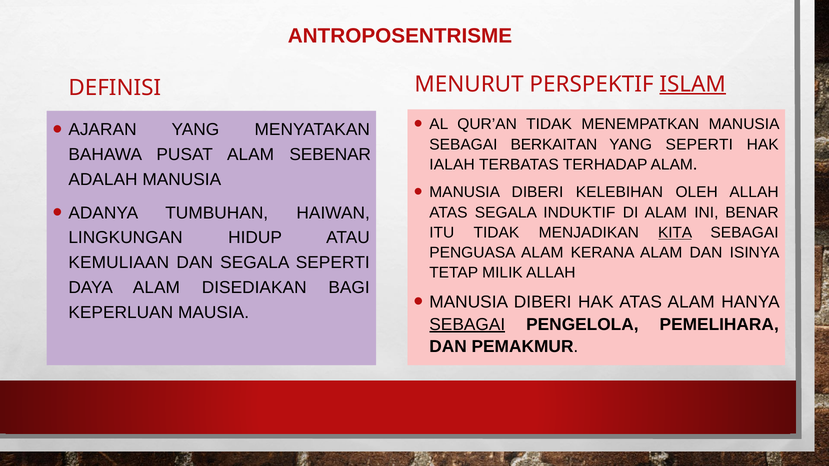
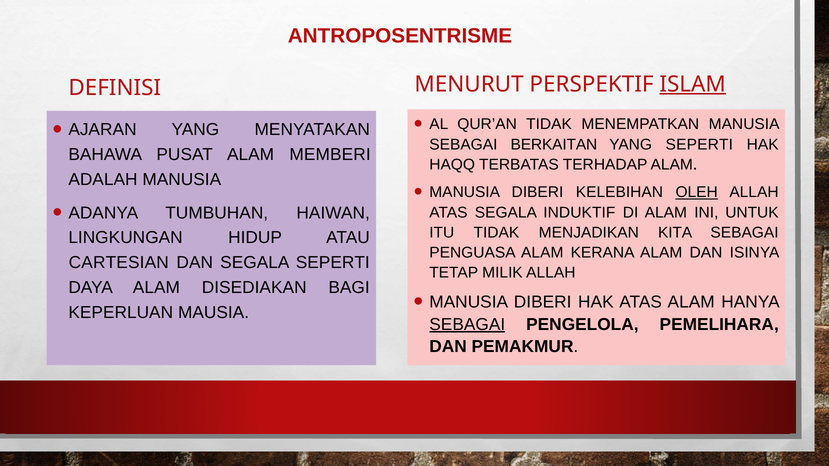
SEBENAR: SEBENAR -> MEMBERI
IALAH: IALAH -> HAQQ
OLEH underline: none -> present
BENAR: BENAR -> UNTUK
KITA underline: present -> none
KEMULIAAN: KEMULIAAN -> CARTESIAN
